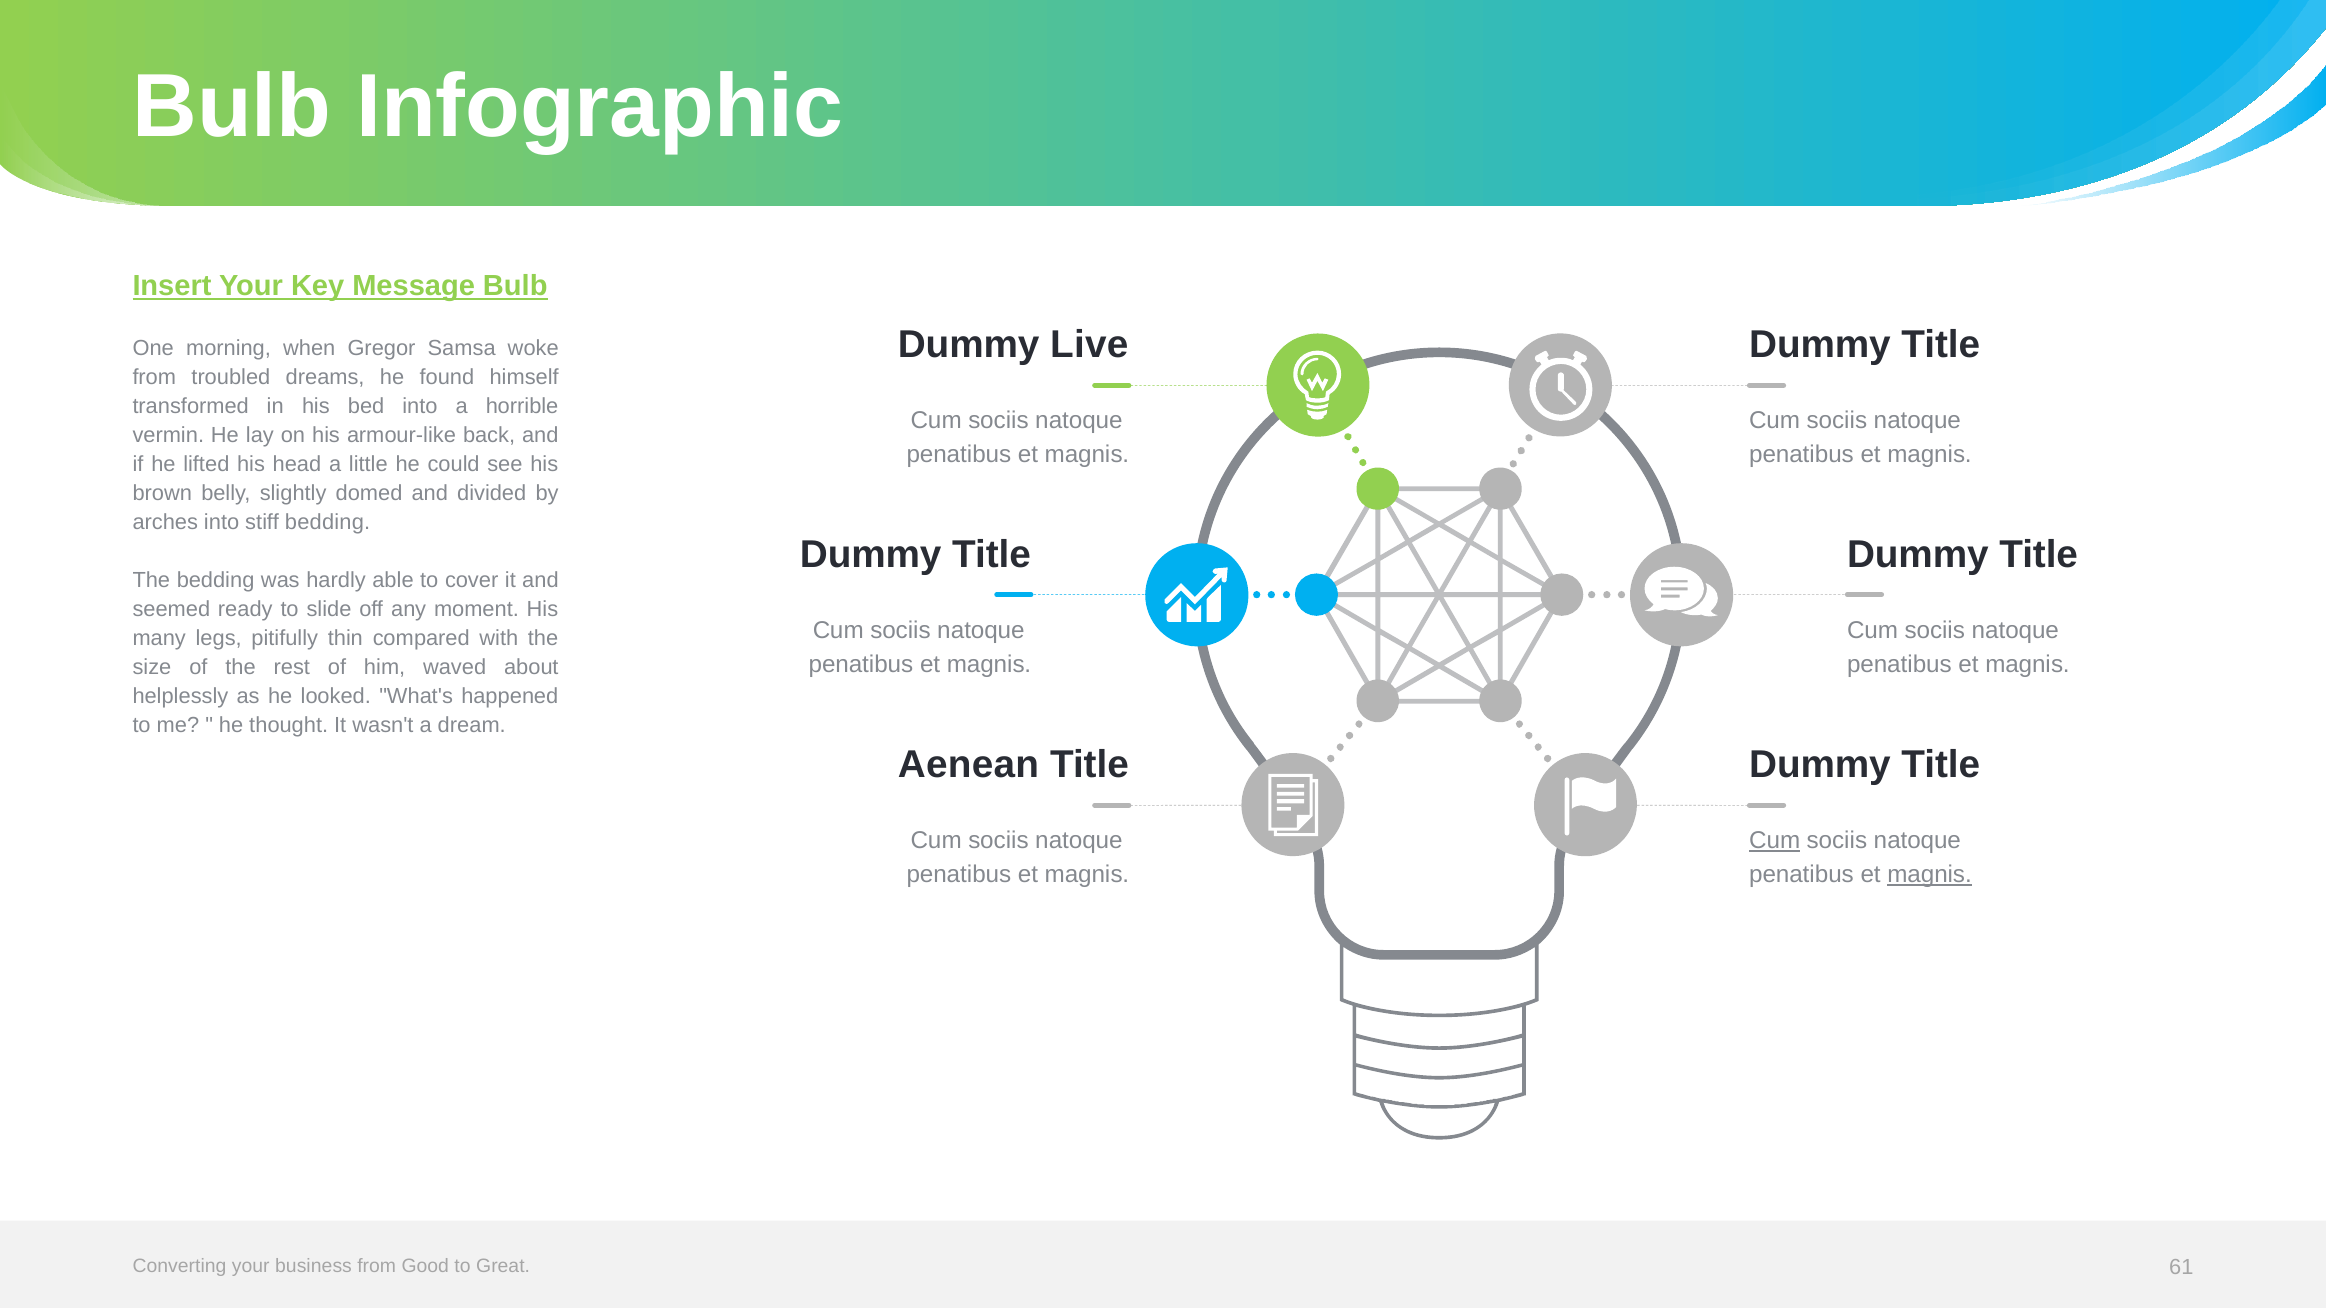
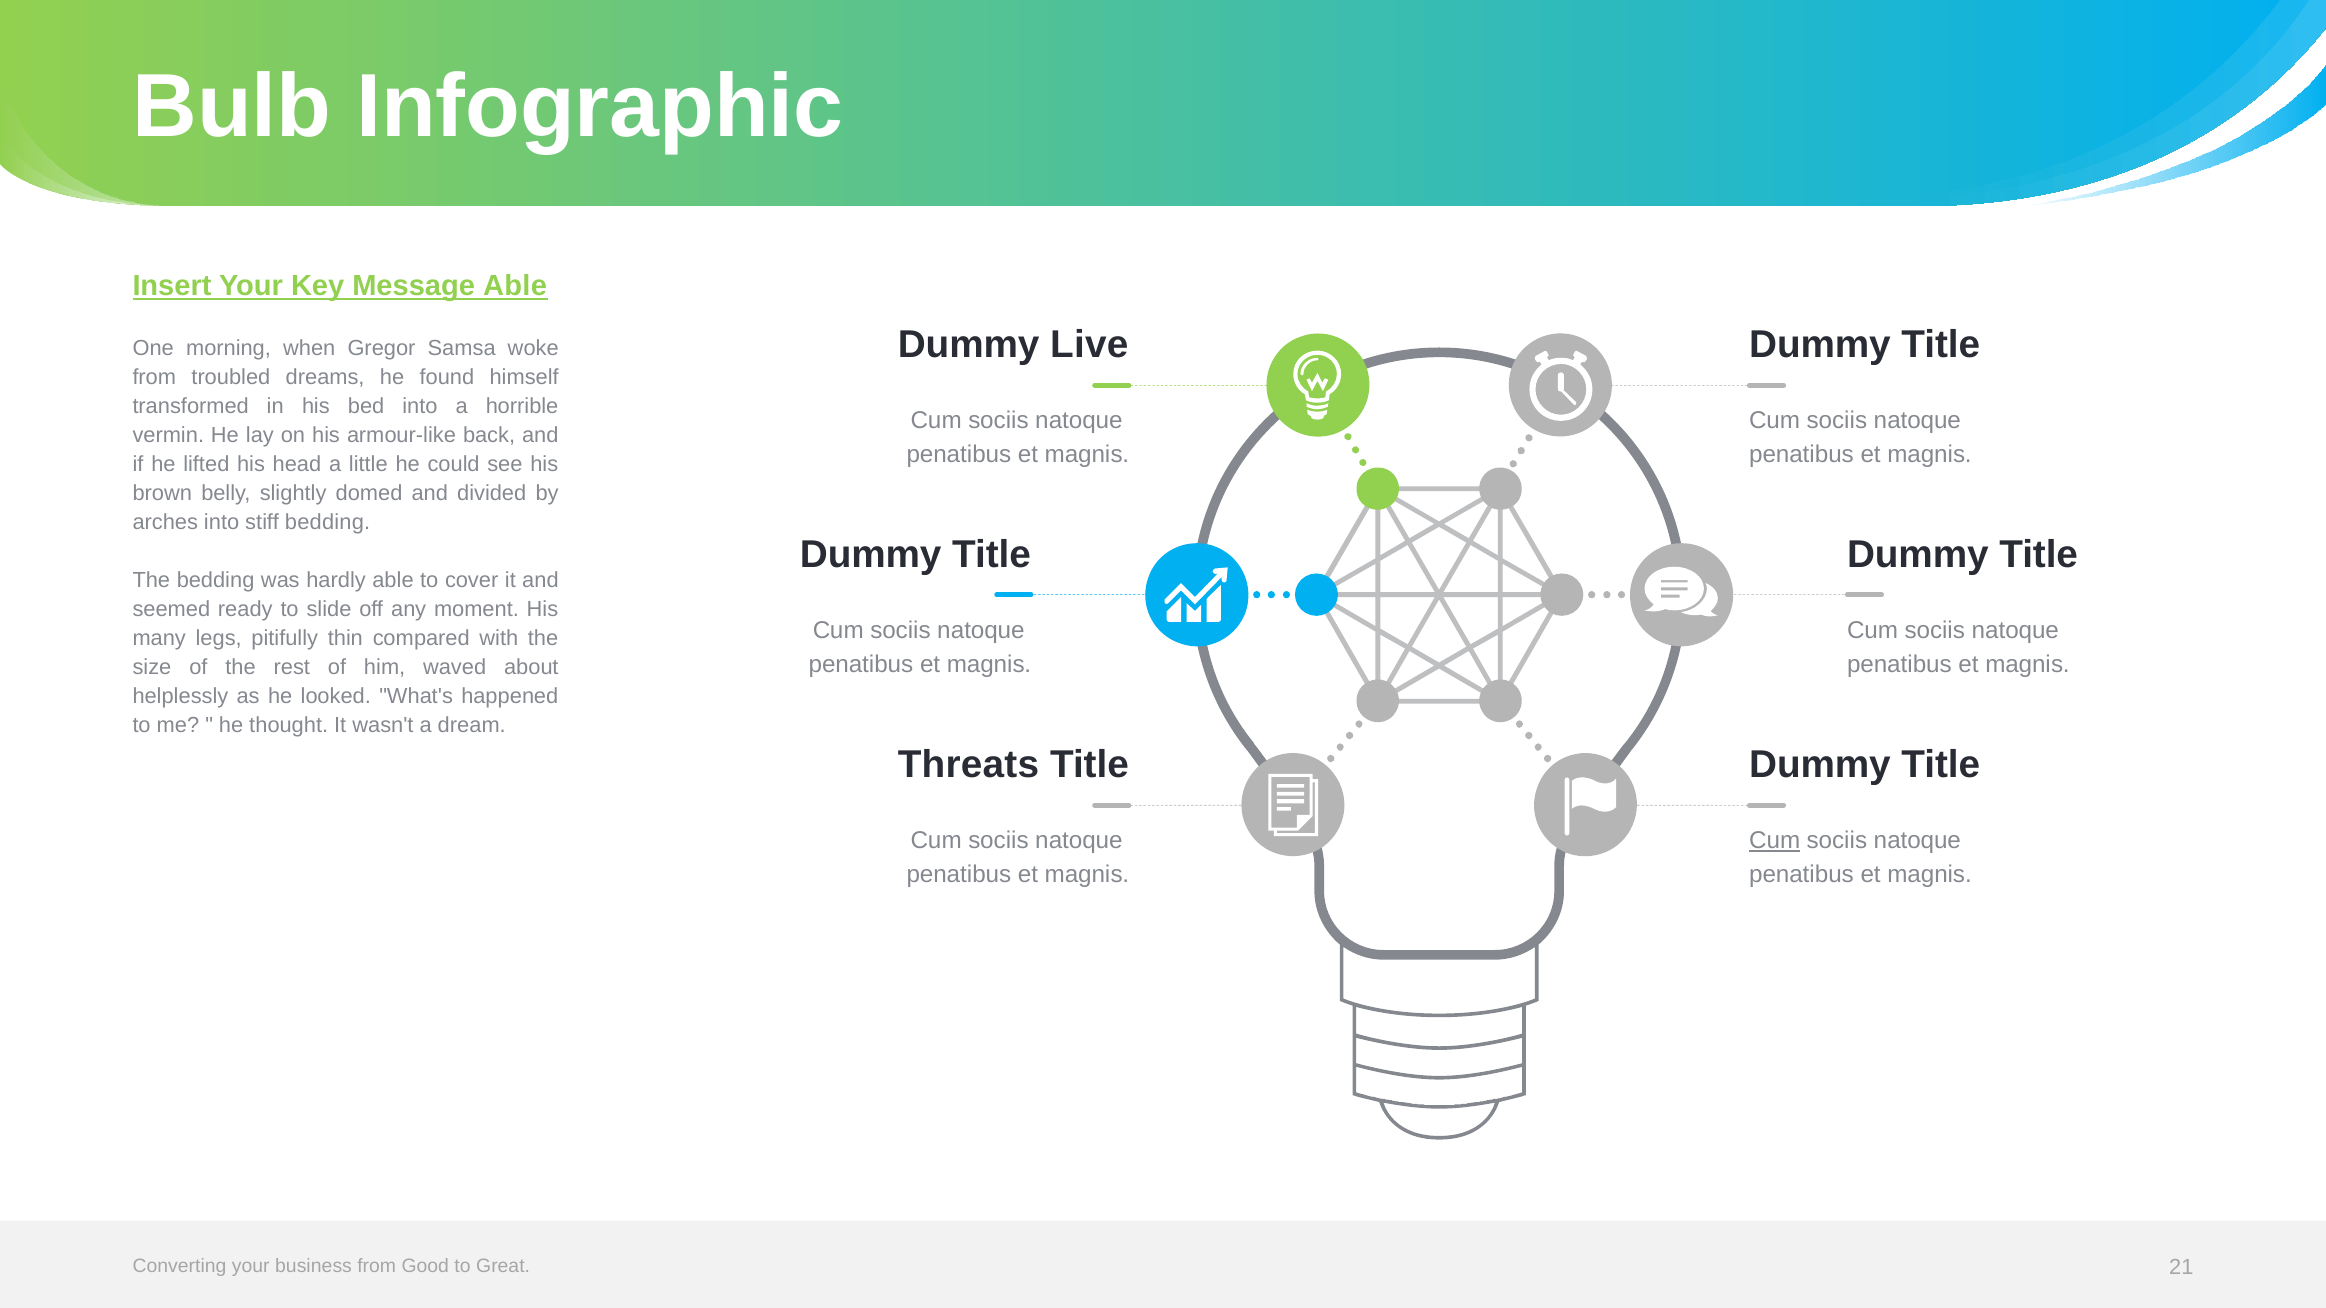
Message Bulb: Bulb -> Able
Aenean: Aenean -> Threats
magnis at (1930, 875) underline: present -> none
61: 61 -> 21
